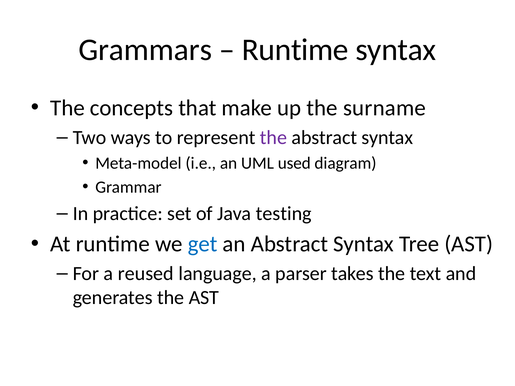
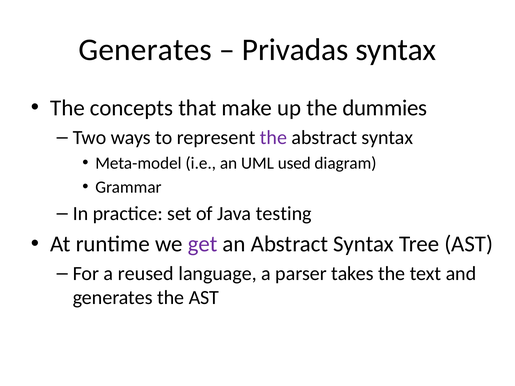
Grammars at (145, 50): Grammars -> Generates
Runtime at (295, 50): Runtime -> Privadas
surname: surname -> dummies
get colour: blue -> purple
